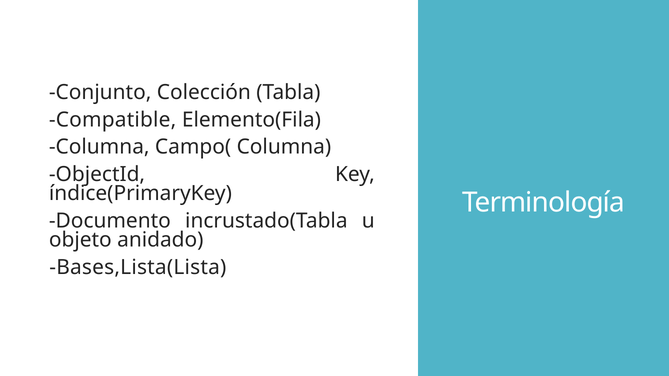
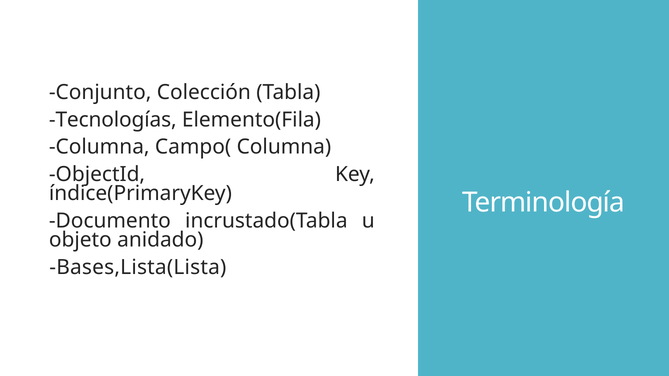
Compatible: Compatible -> Tecnologías
